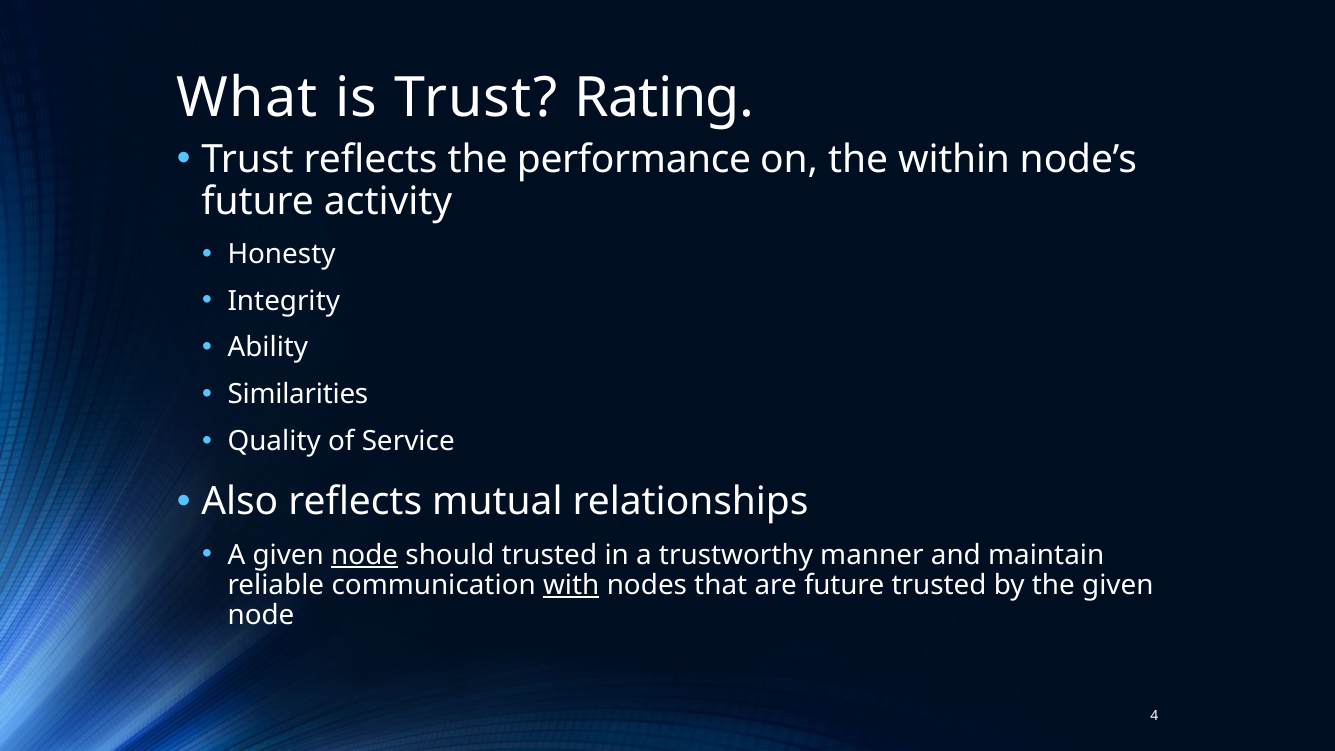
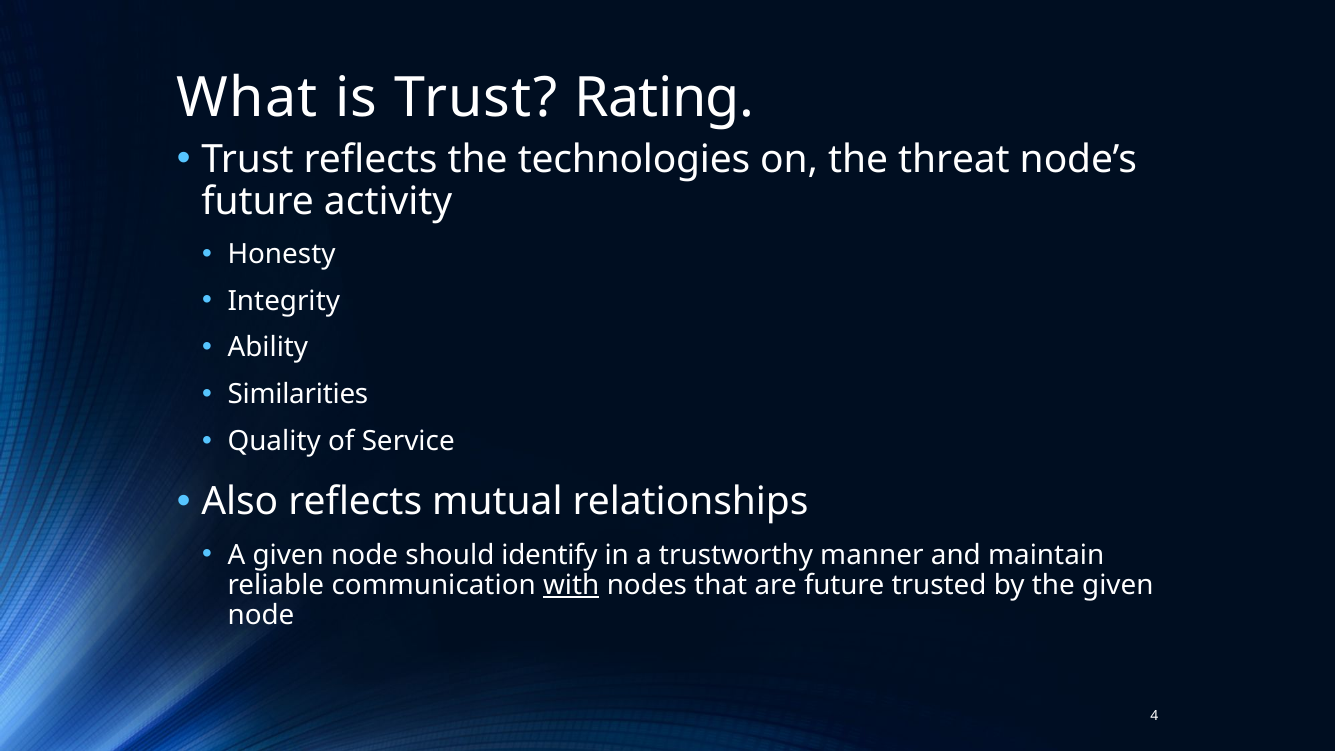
performance: performance -> technologies
within: within -> threat
node at (365, 555) underline: present -> none
should trusted: trusted -> identify
